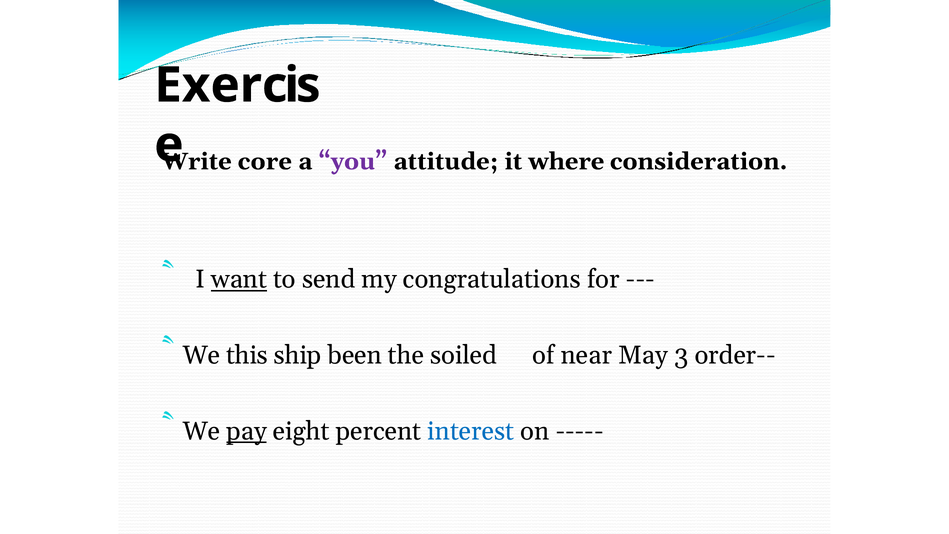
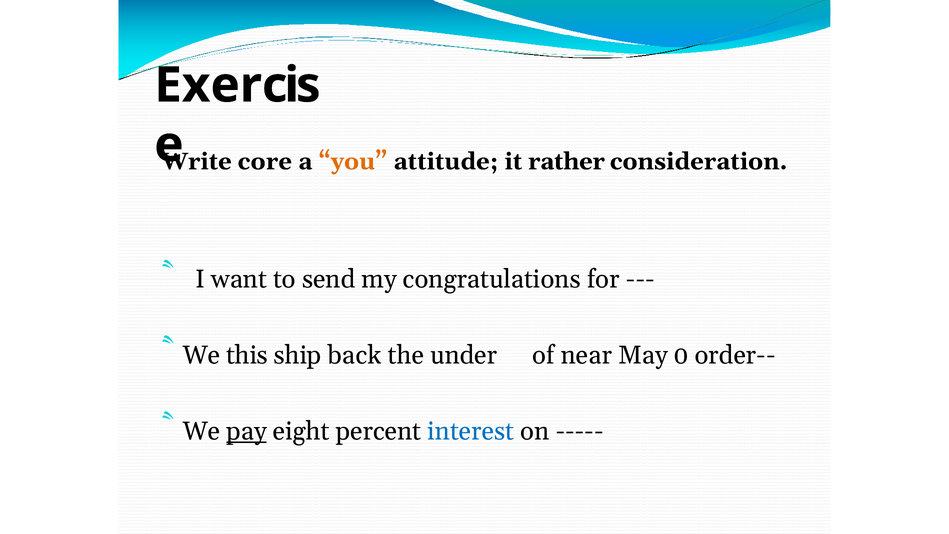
you colour: purple -> orange
where: where -> rather
want underline: present -> none
been: been -> back
soiled: soiled -> under
3: 3 -> 0
